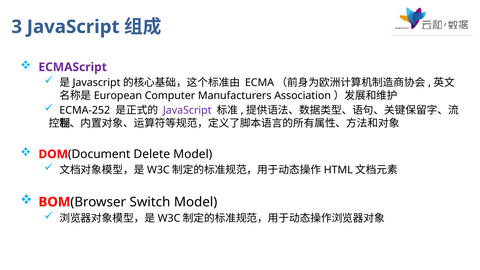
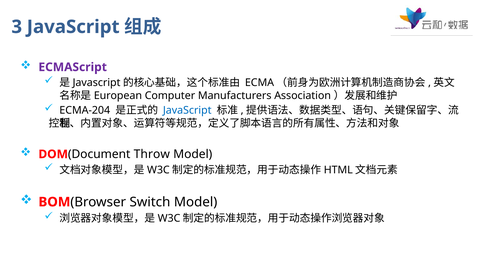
ECMA-252: ECMA-252 -> ECMA-204
JavaScript at (187, 110) colour: purple -> blue
Delete: Delete -> Throw
